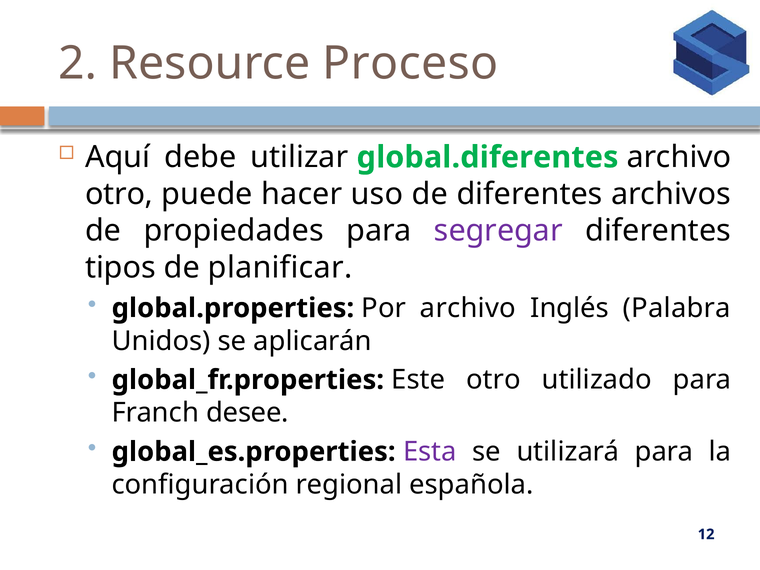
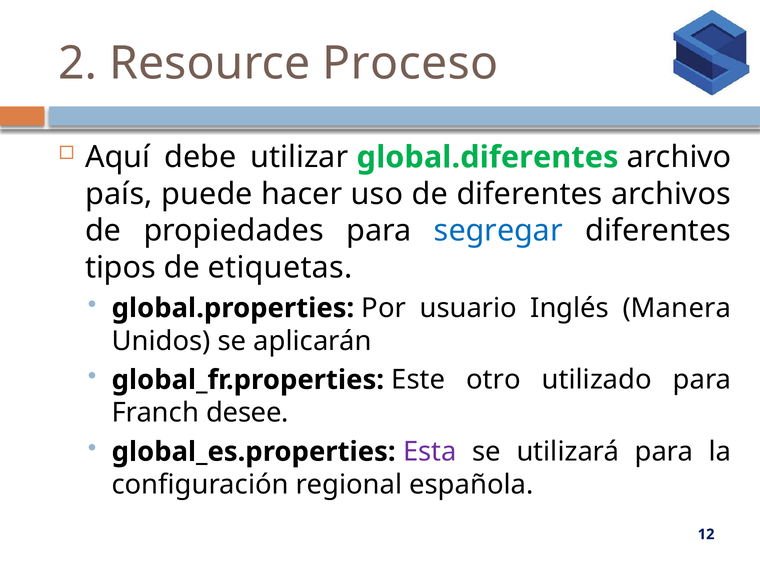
otro at (119, 194): otro -> país
segregar colour: purple -> blue
planificar: planificar -> etiquetas
Por archivo: archivo -> usuario
Palabra: Palabra -> Manera
